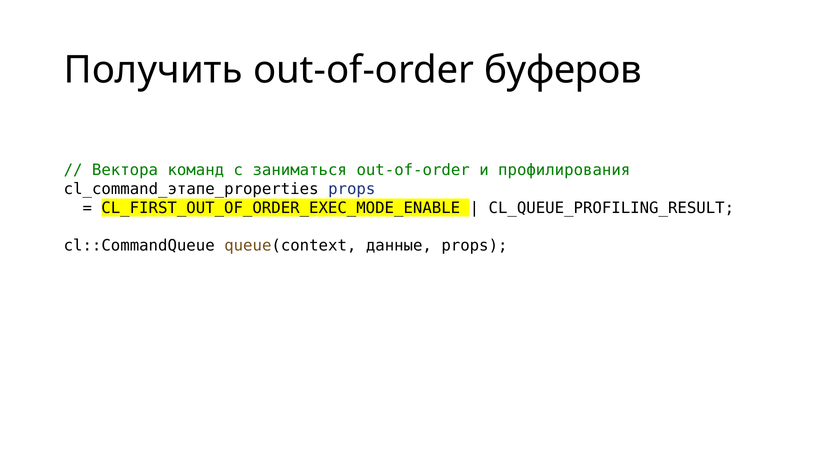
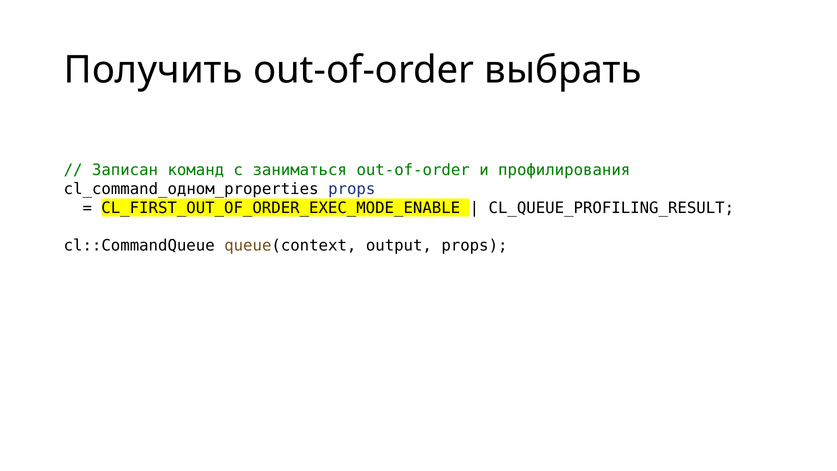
буферов: буферов -> выбрать
Вектора: Вектора -> Записан
cl_command_этапе_properties: cl_command_этапе_properties -> cl_command_одном_properties
данные: данные -> output
